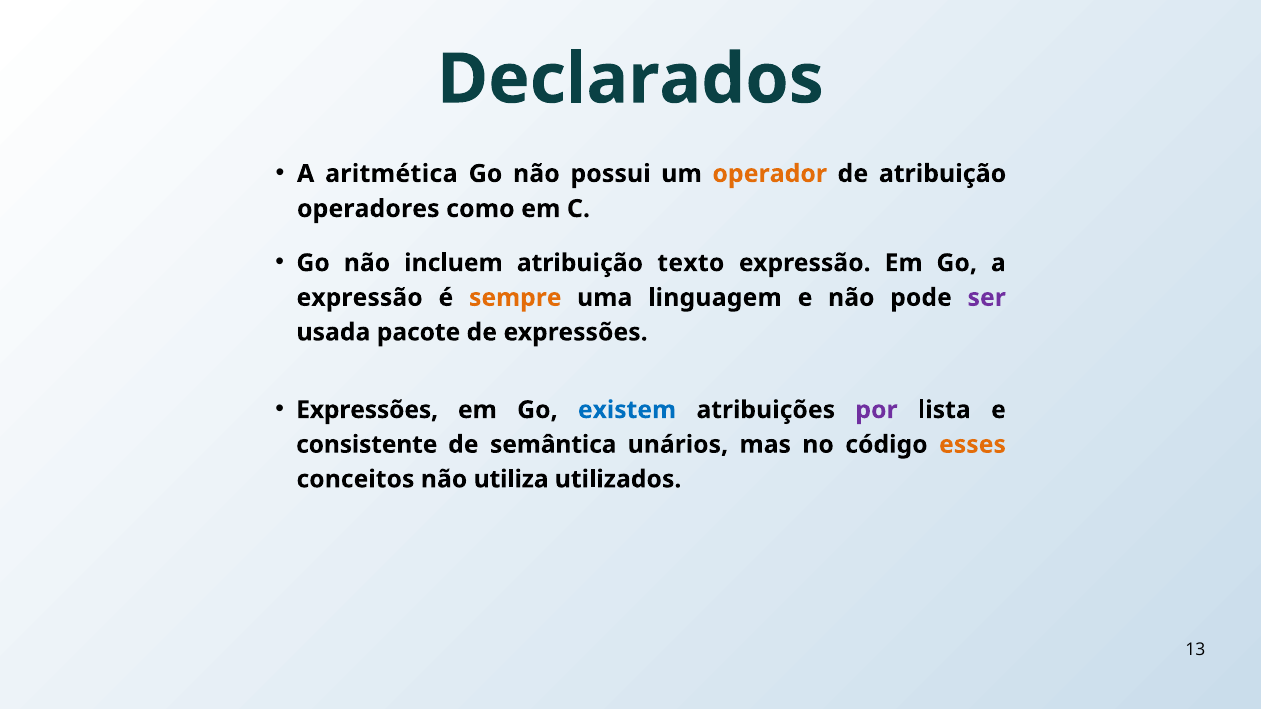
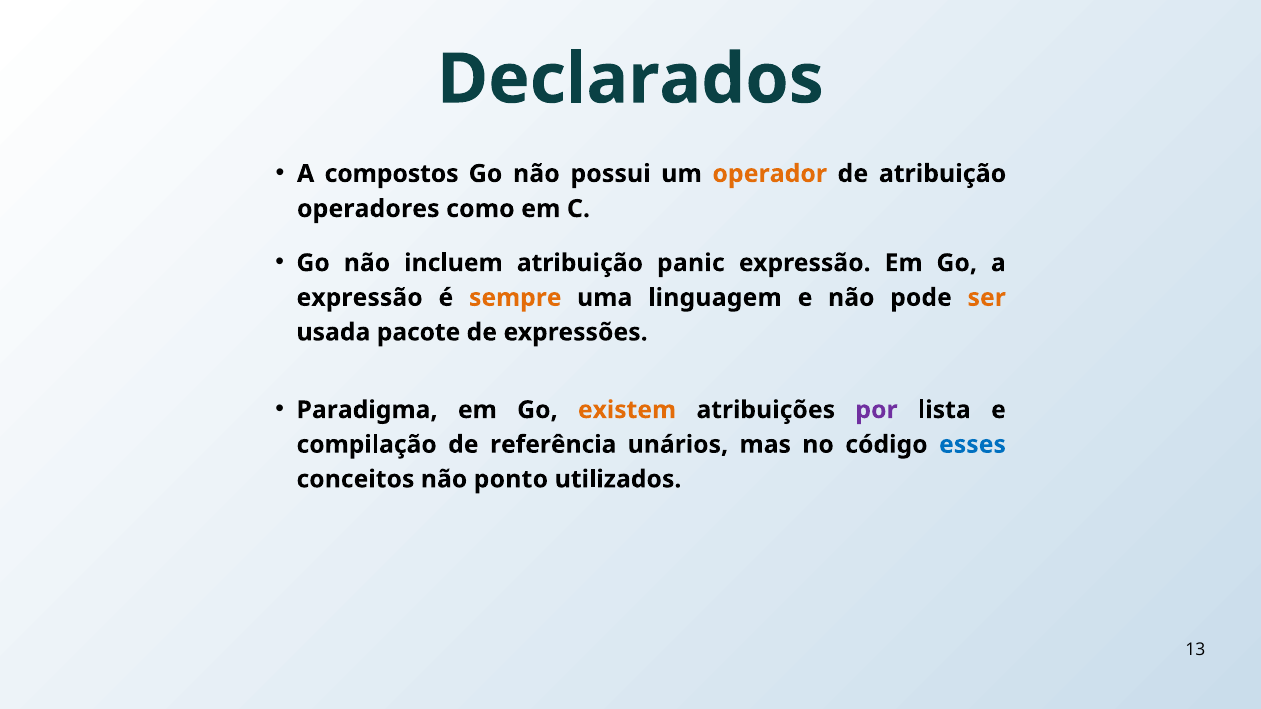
aritmética: aritmética -> compostos
texto: texto -> panic
ser colour: purple -> orange
Expressões at (367, 410): Expressões -> Paradigma
existem colour: blue -> orange
consistente: consistente -> compilação
semântica: semântica -> referência
esses colour: orange -> blue
utiliza: utiliza -> ponto
